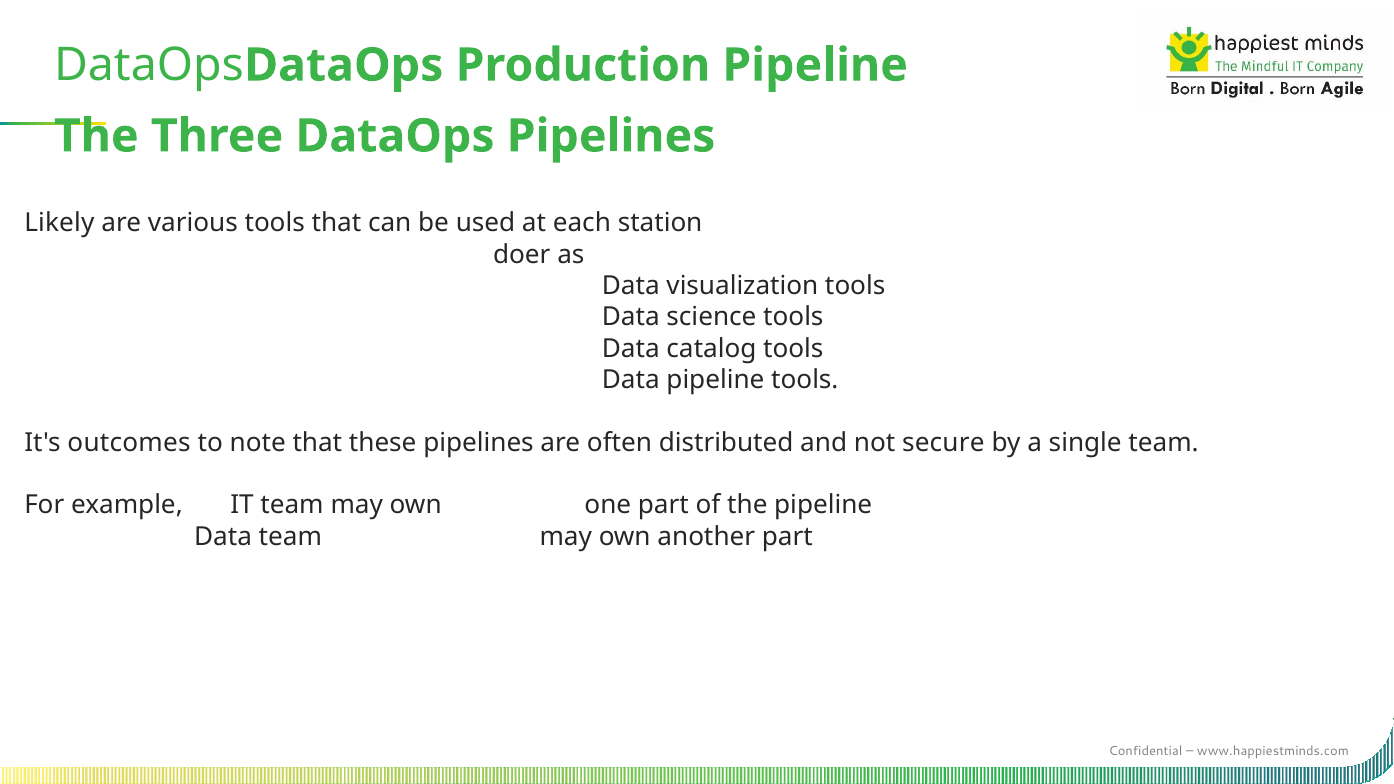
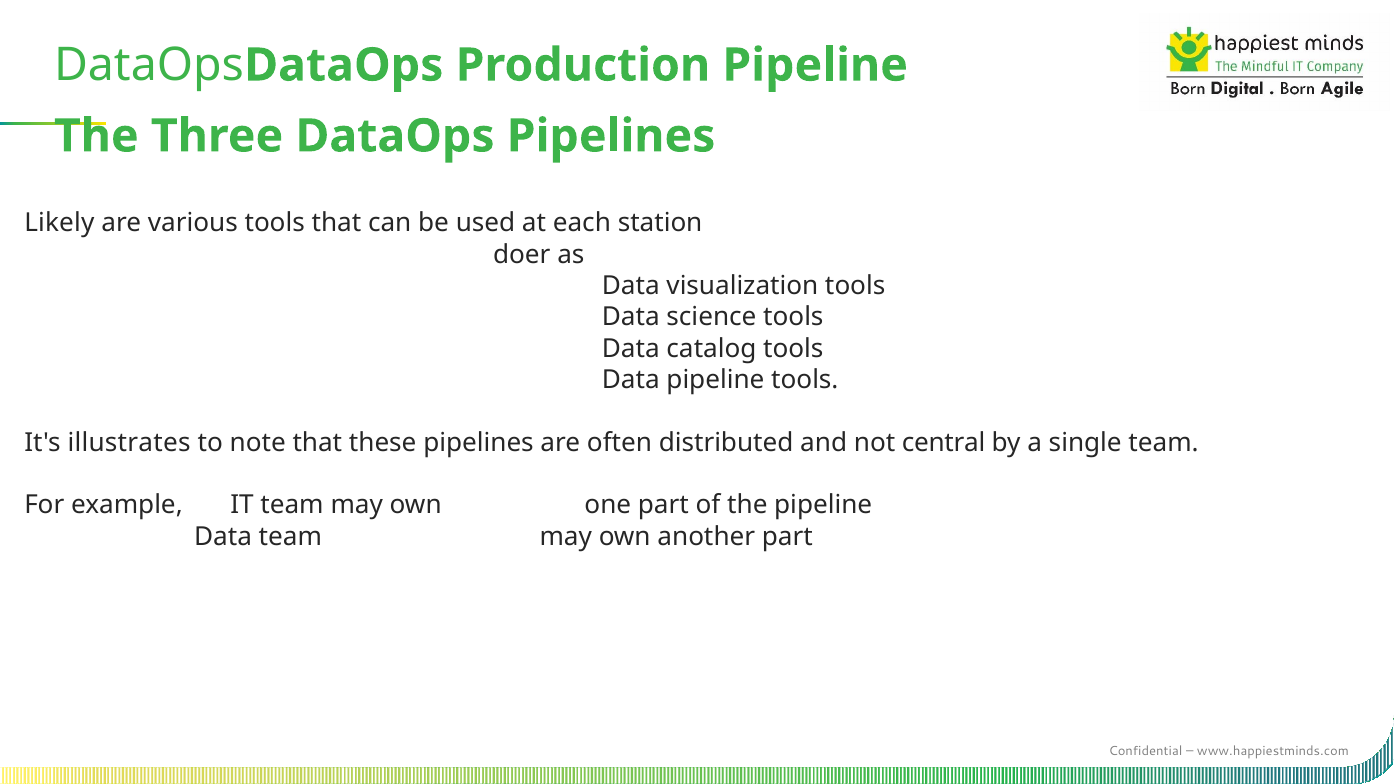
outcomes: outcomes -> illustrates
secure: secure -> central
